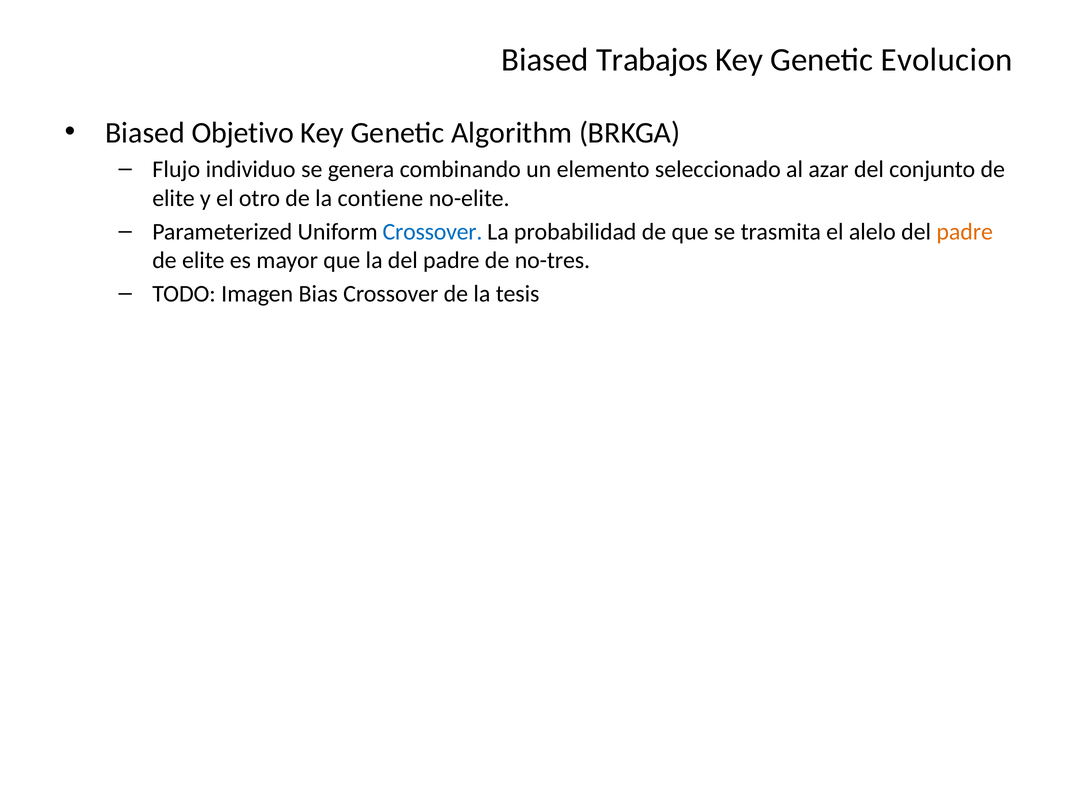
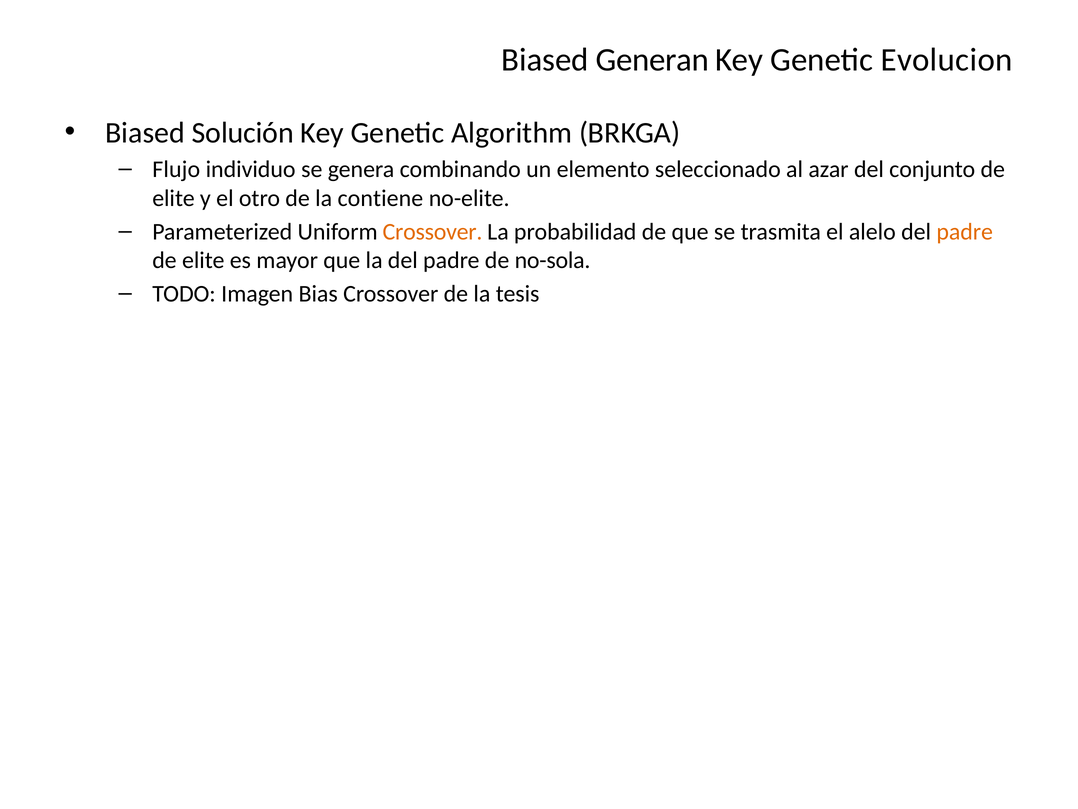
Trabajos: Trabajos -> Generan
Objetivo: Objetivo -> Solución
Crossover at (433, 231) colour: blue -> orange
no-tres: no-tres -> no-sola
